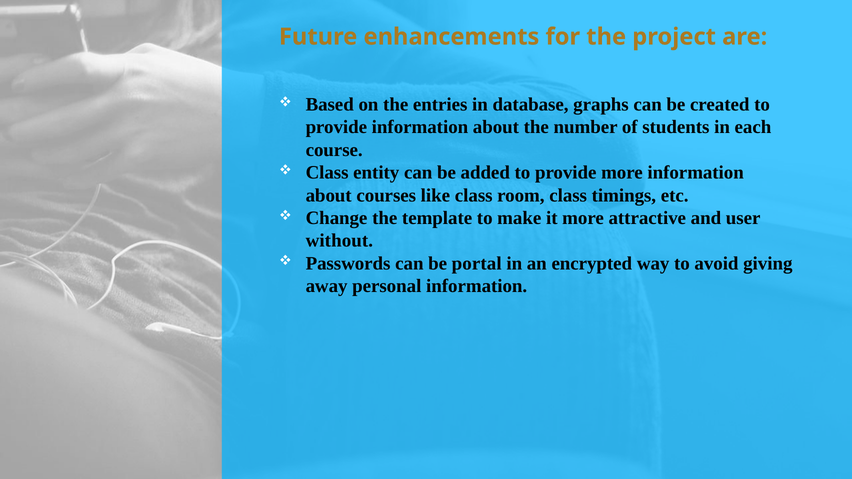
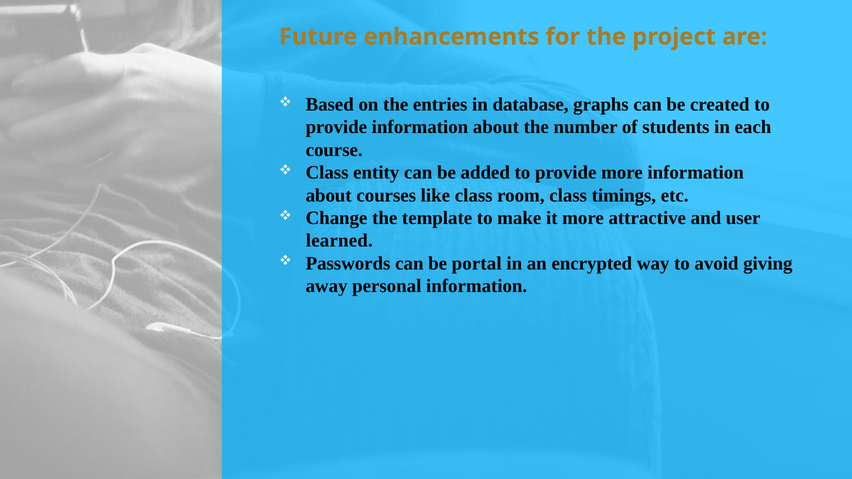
without: without -> learned
